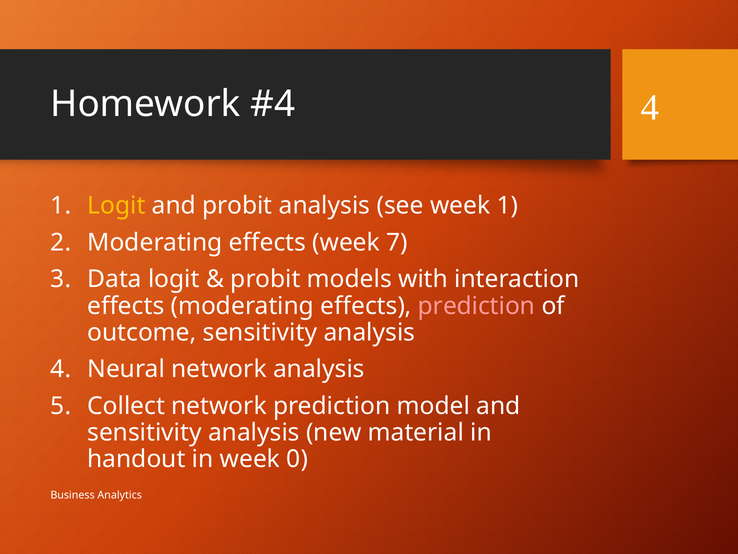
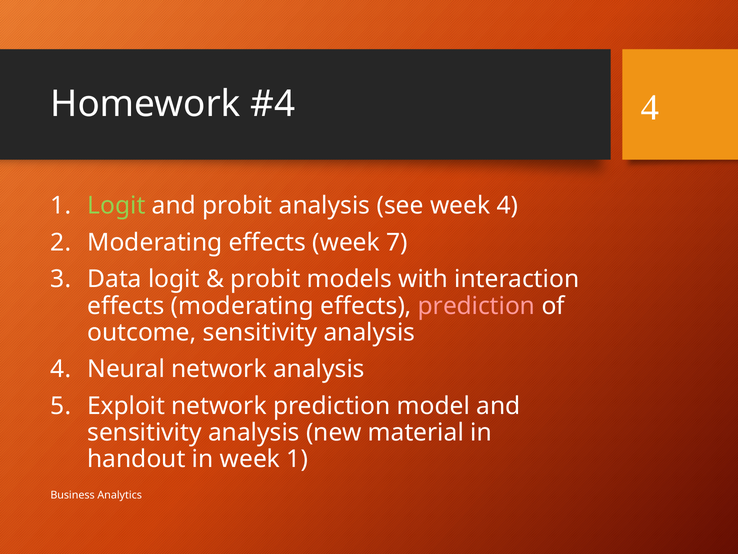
Logit at (116, 205) colour: yellow -> light green
week 1: 1 -> 4
Collect: Collect -> Exploit
week 0: 0 -> 1
